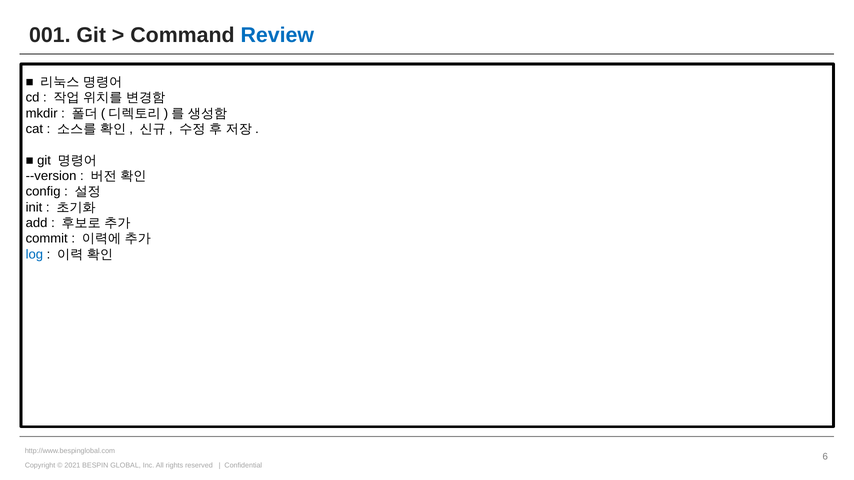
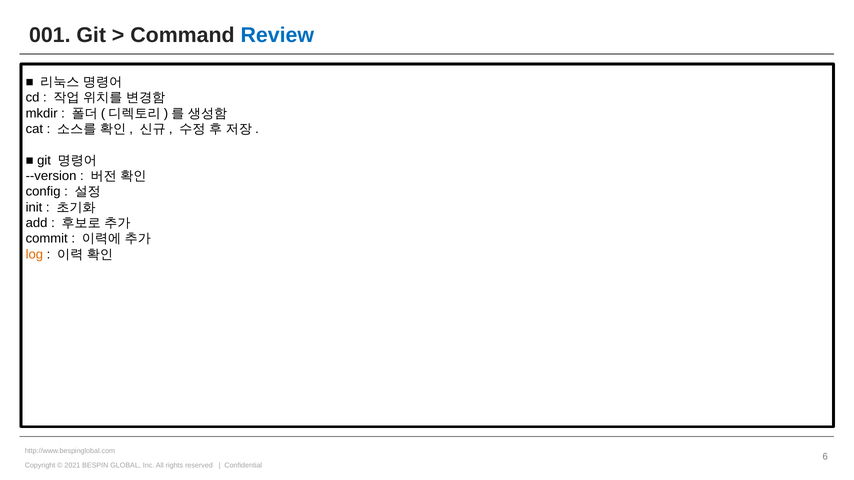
log colour: blue -> orange
